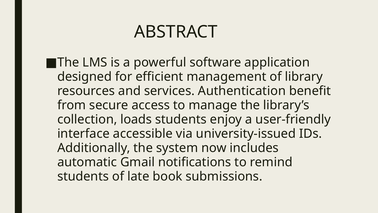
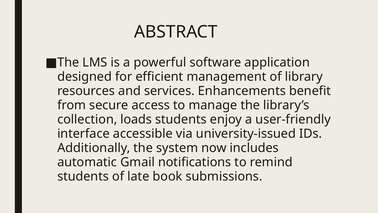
Authentication: Authentication -> Enhancements
